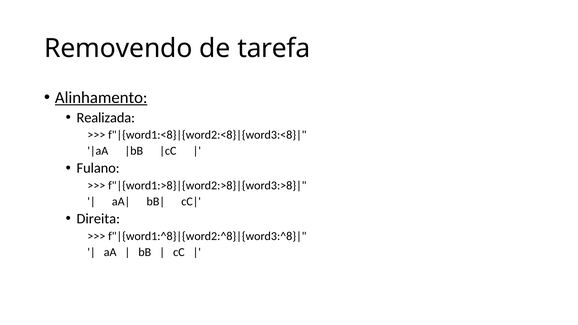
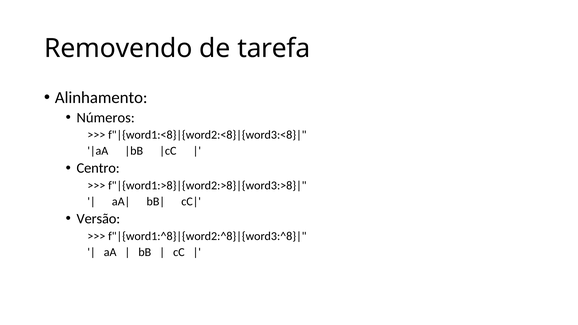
Alinhamento underline: present -> none
Realizada: Realizada -> Números
Fulano: Fulano -> Centro
Direita: Direita -> Versão
